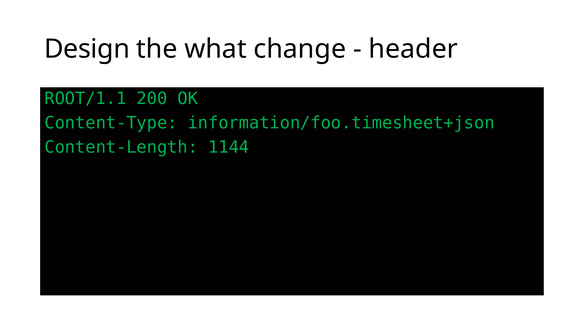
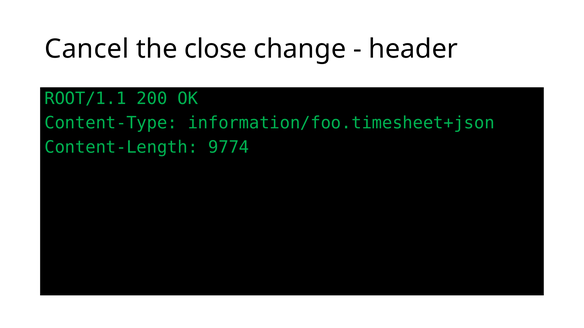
Design: Design -> Cancel
what: what -> close
1144: 1144 -> 9774
